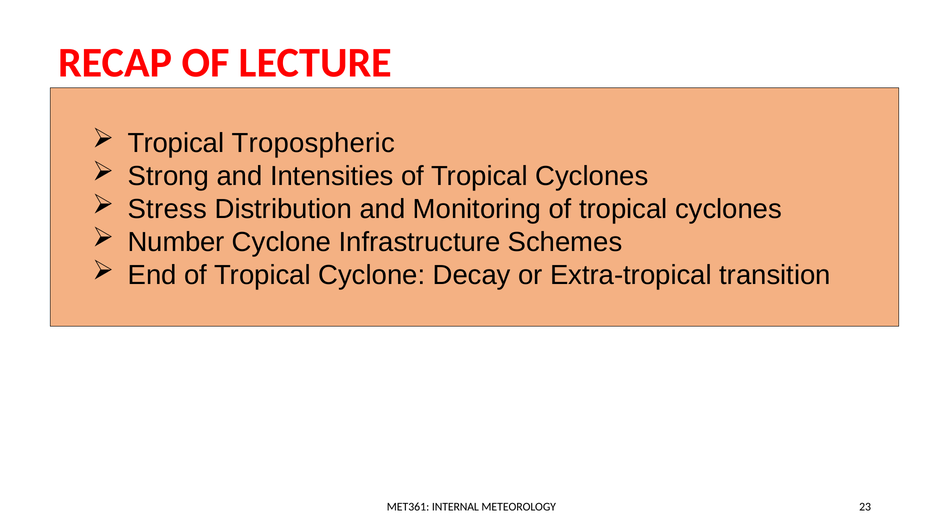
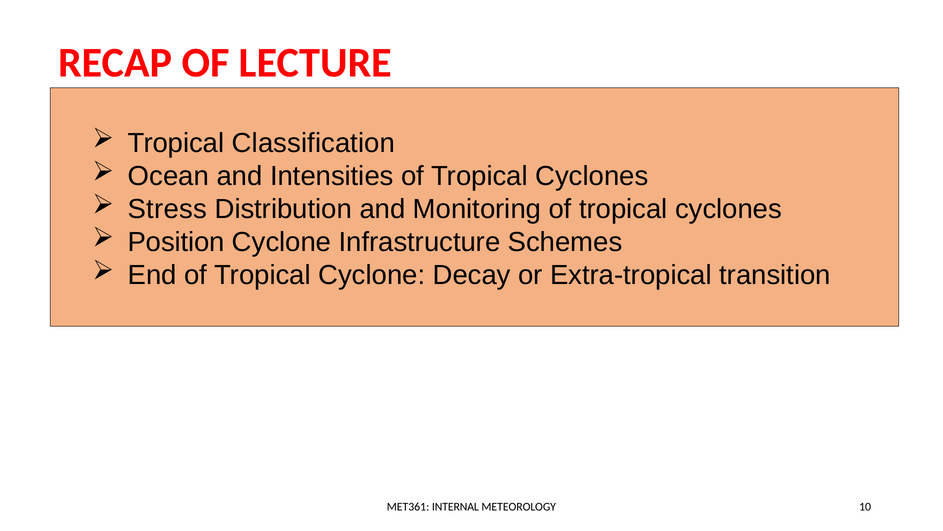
Tropospheric: Tropospheric -> Classification
Strong: Strong -> Ocean
Number: Number -> Position
23: 23 -> 10
